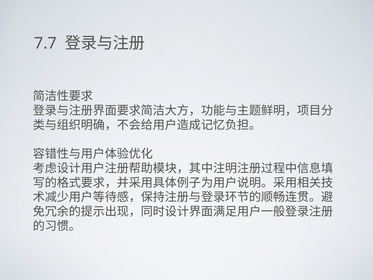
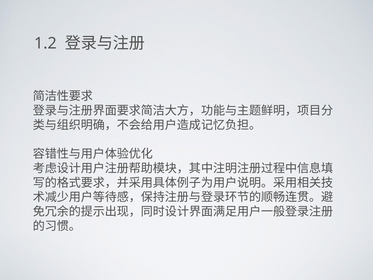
7.7: 7.7 -> 1.2
